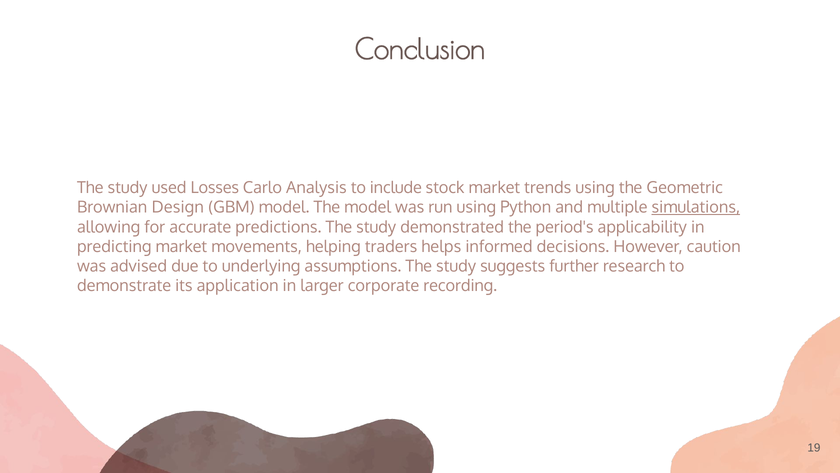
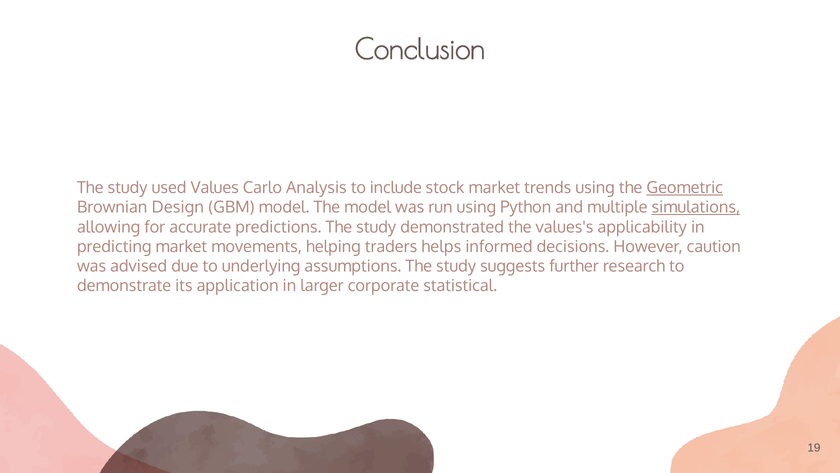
Losses: Losses -> Values
Geometric underline: none -> present
period's: period's -> values's
recording: recording -> statistical
